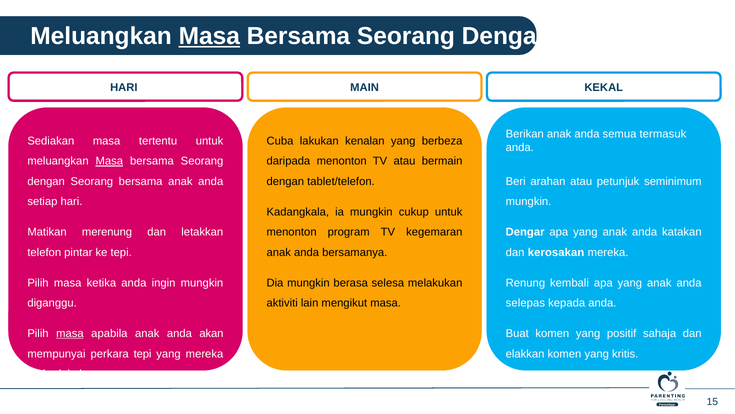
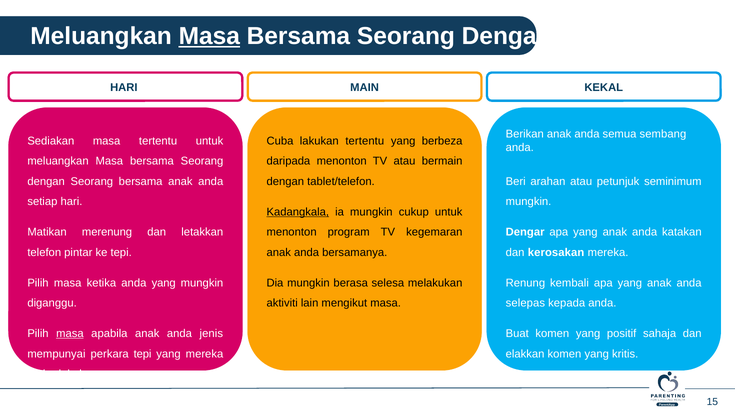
termasuk: termasuk -> sembang
lakukan kenalan: kenalan -> tertentu
Masa at (109, 161) underline: present -> none
Kadangkala underline: none -> present
anda ingin: ingin -> yang
akan: akan -> jenis
